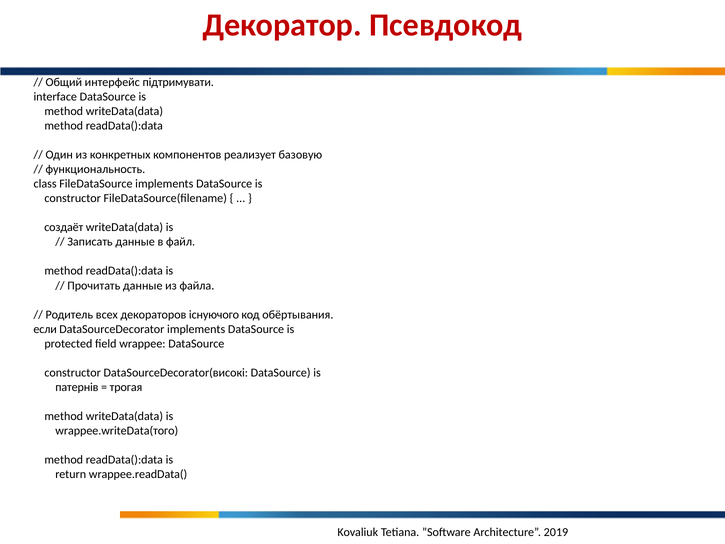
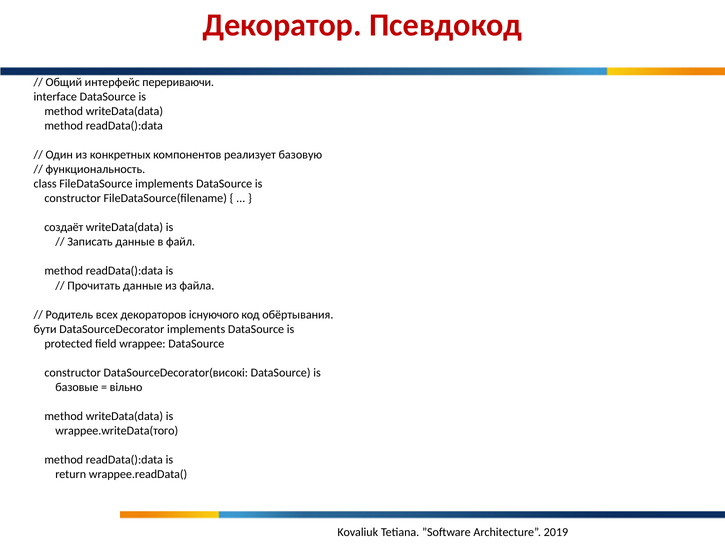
підтримувати: підтримувати -> перериваючи
если: если -> бути
патернів: патернів -> базовые
трогая: трогая -> вільно
